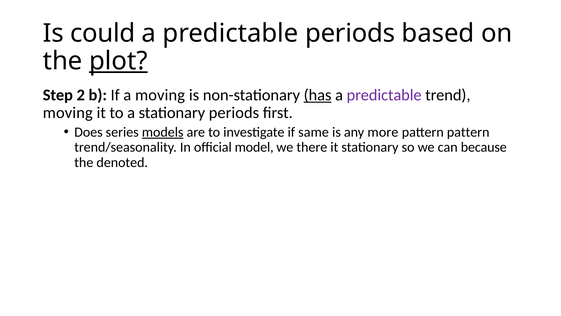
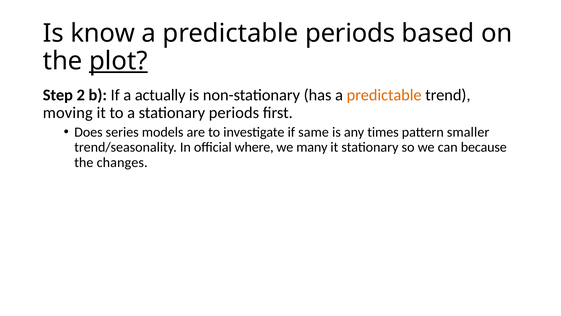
could: could -> know
a moving: moving -> actually
has underline: present -> none
predictable at (384, 95) colour: purple -> orange
models underline: present -> none
more: more -> times
pattern pattern: pattern -> smaller
model: model -> where
there: there -> many
denoted: denoted -> changes
